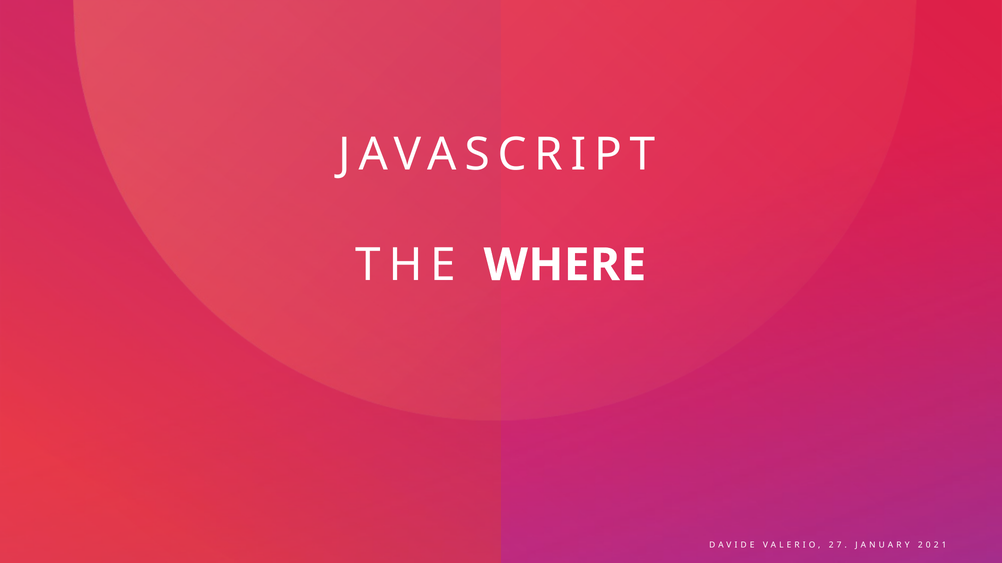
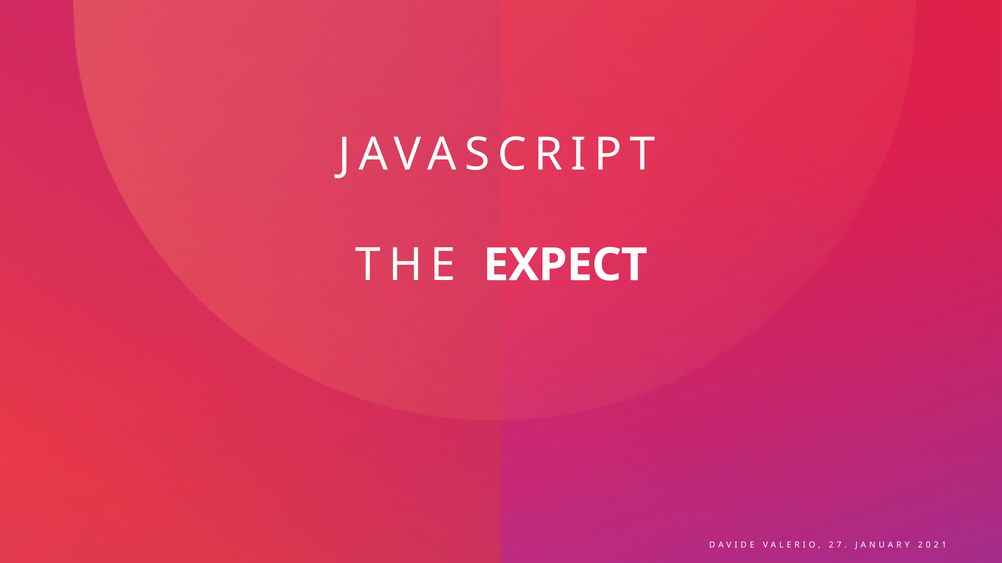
WHERE: WHERE -> EXPECT
